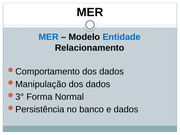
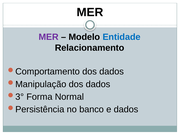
MER at (49, 37) colour: blue -> purple
